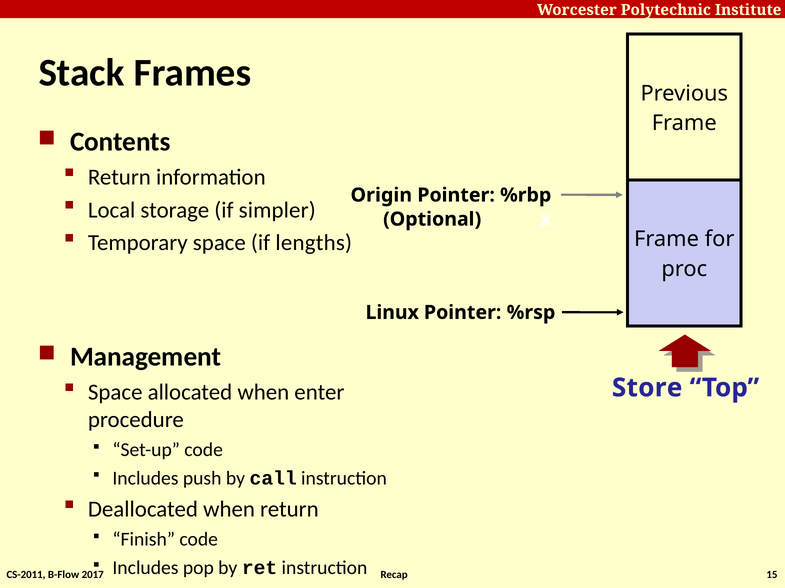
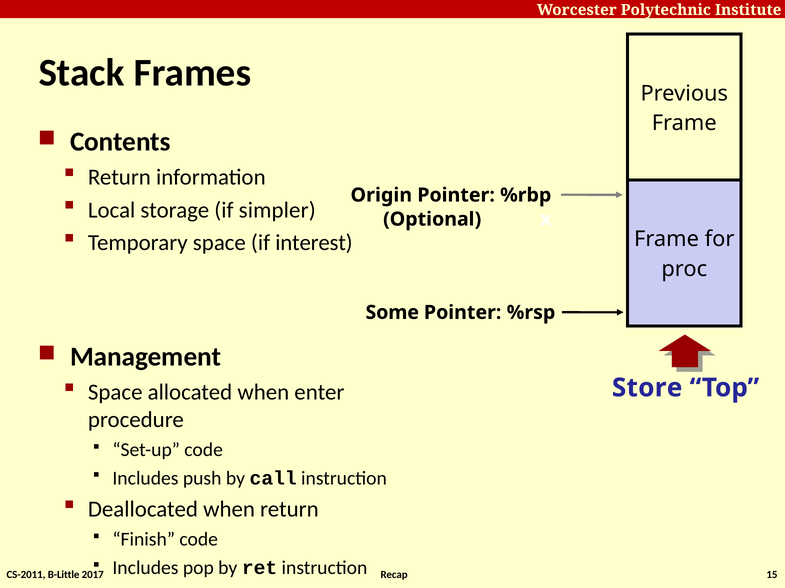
lengths: lengths -> interest
Linux: Linux -> Some
B-Flow: B-Flow -> B-Little
